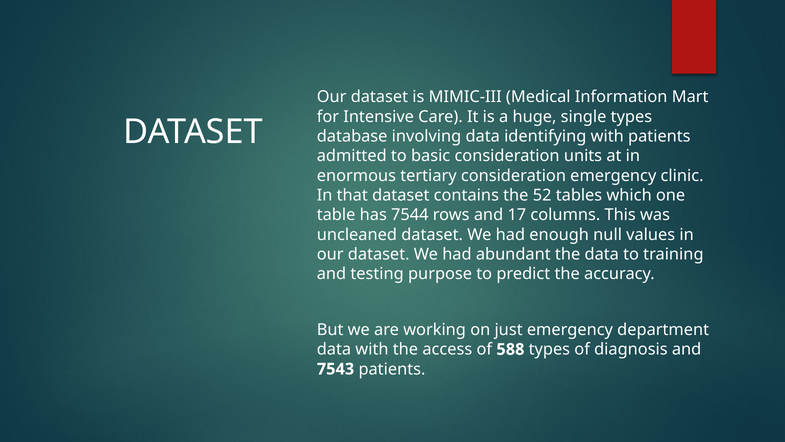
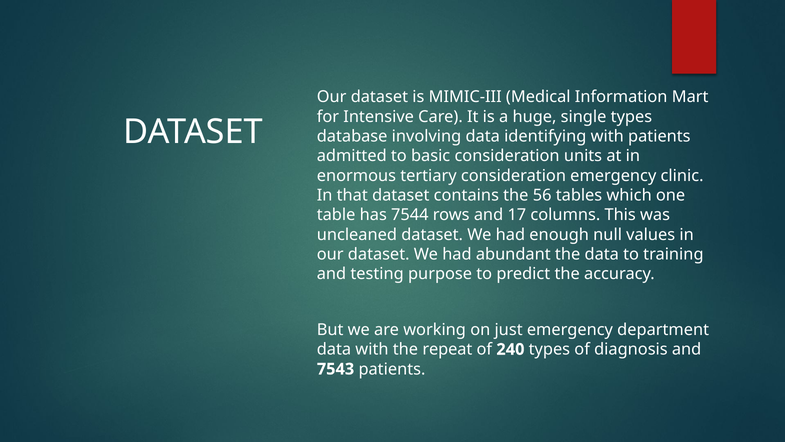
52: 52 -> 56
access: access -> repeat
588: 588 -> 240
